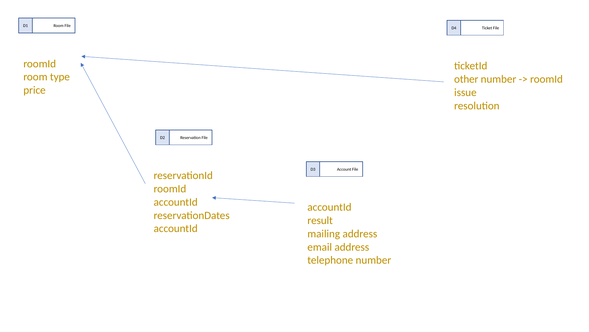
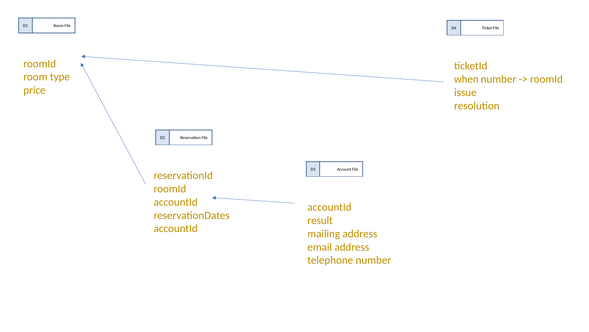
other: other -> when
